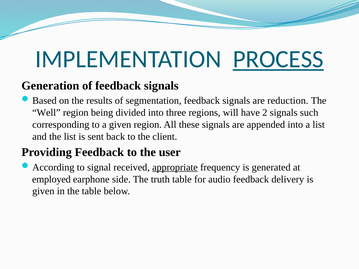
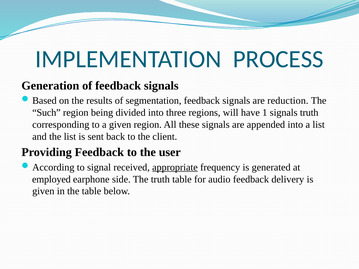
PROCESS underline: present -> none
Well: Well -> Such
2: 2 -> 1
signals such: such -> truth
